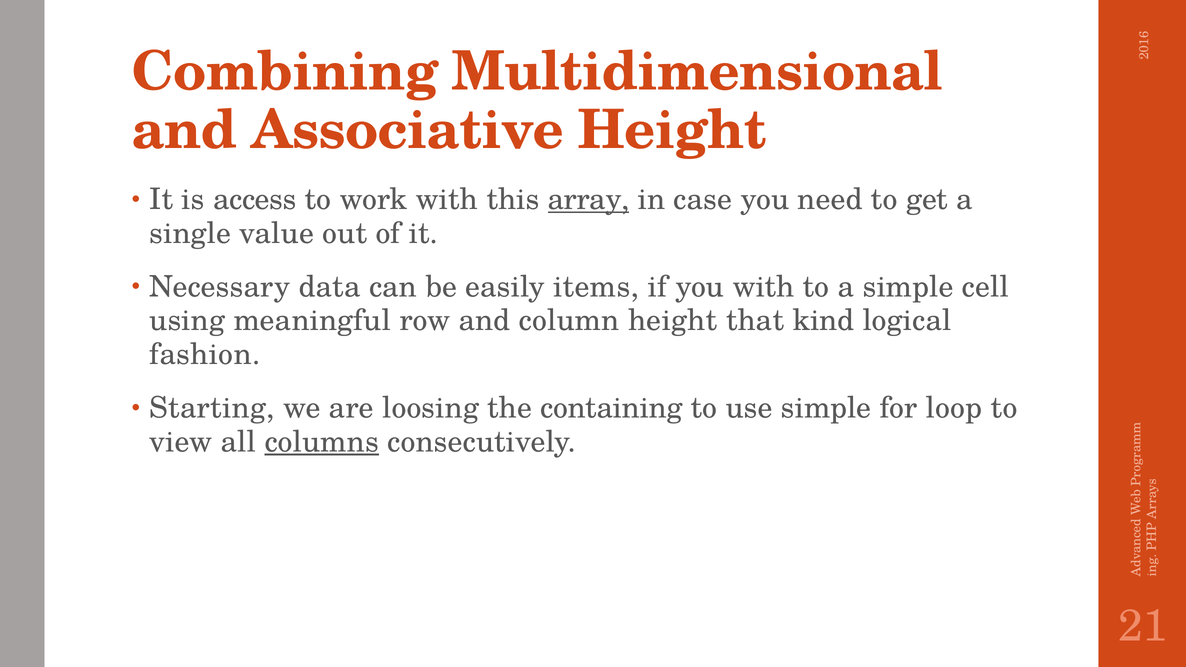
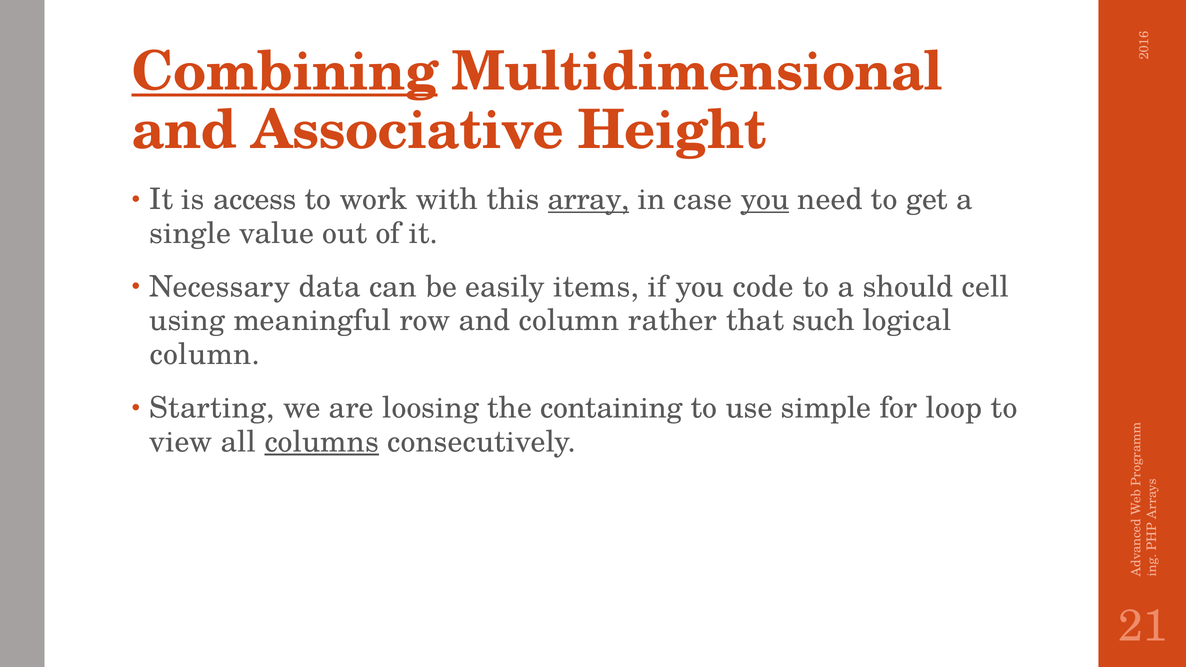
Combining underline: none -> present
you at (765, 200) underline: none -> present
you with: with -> code
a simple: simple -> should
column height: height -> rather
kind: kind -> such
fashion at (205, 355): fashion -> column
